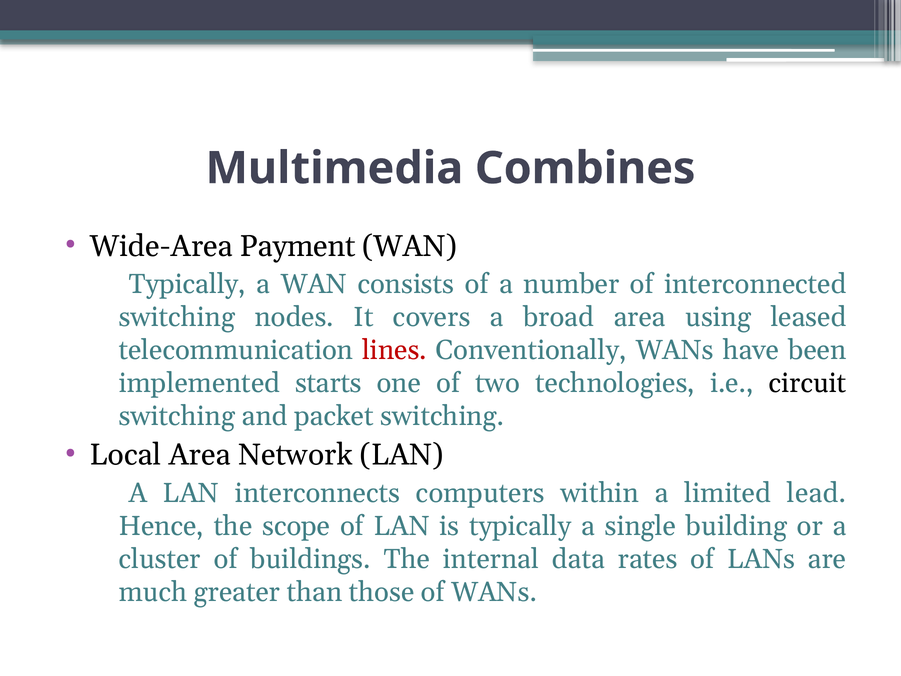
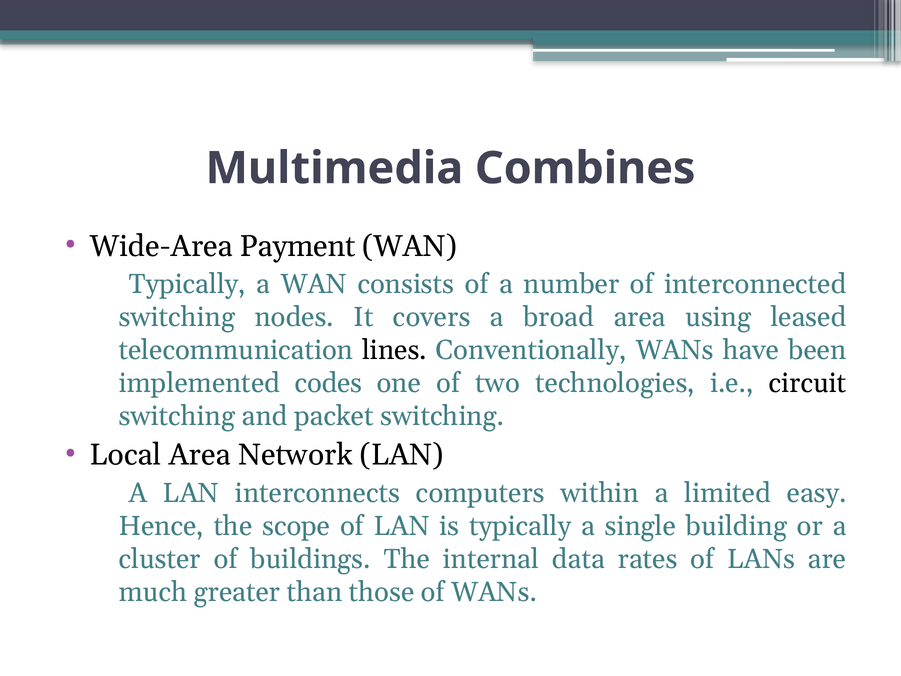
lines colour: red -> black
starts: starts -> codes
lead: lead -> easy
